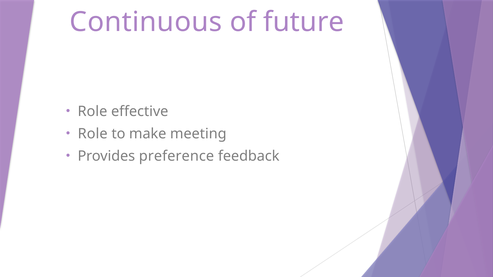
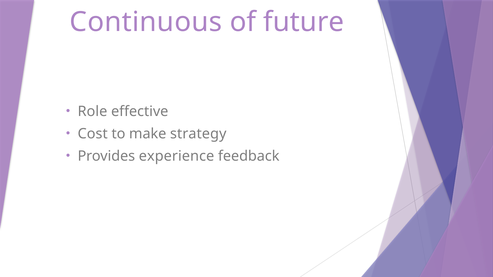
Role at (93, 134): Role -> Cost
meeting: meeting -> strategy
preference: preference -> experience
